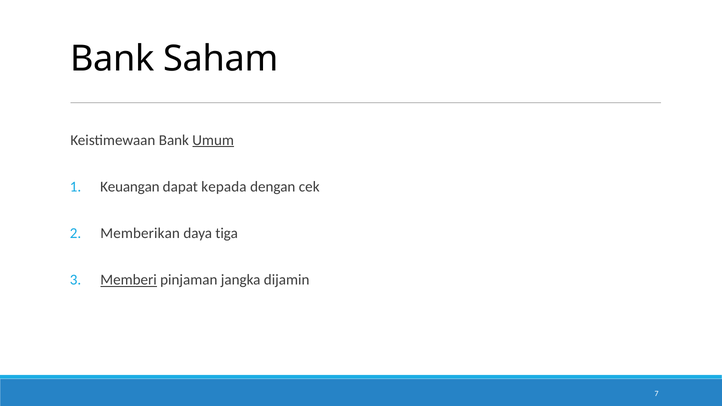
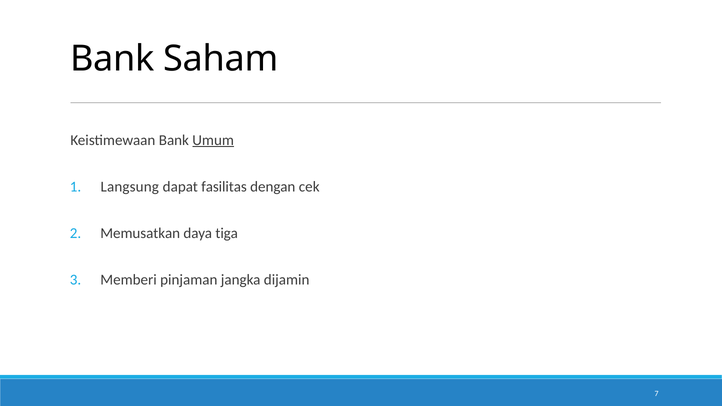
Keuangan: Keuangan -> Langsung
kepada: kepada -> fasilitas
Memberikan: Memberikan -> Memusatkan
Memberi underline: present -> none
